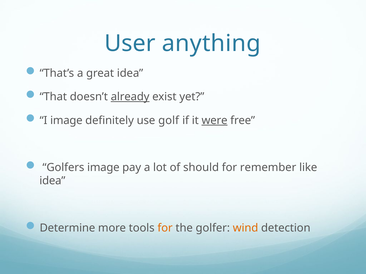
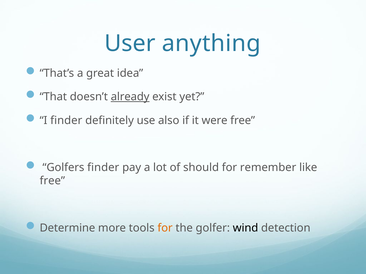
I image: image -> finder
golf: golf -> also
were underline: present -> none
Golfers image: image -> finder
idea at (52, 181): idea -> free
wind colour: orange -> black
